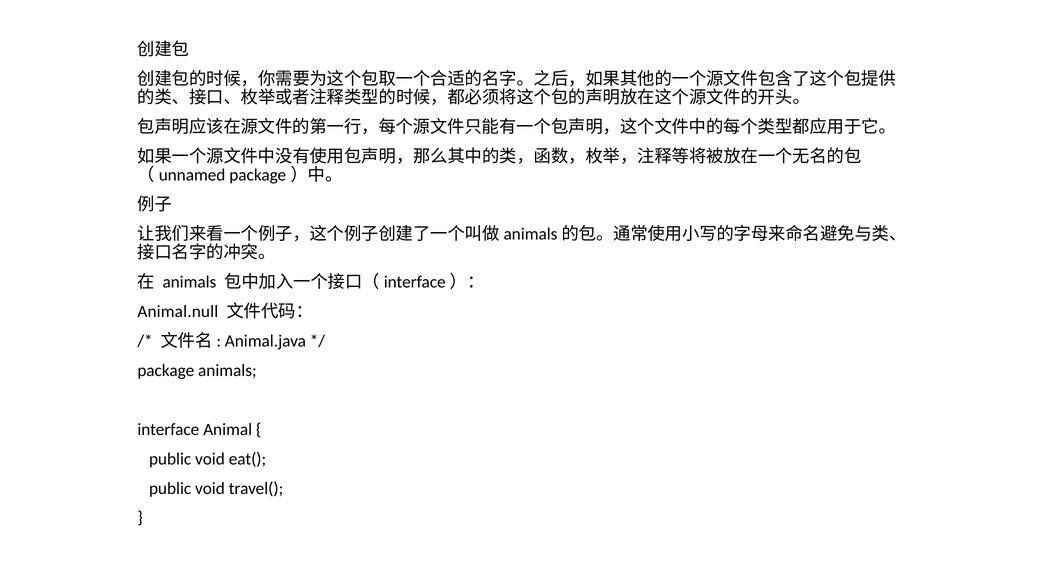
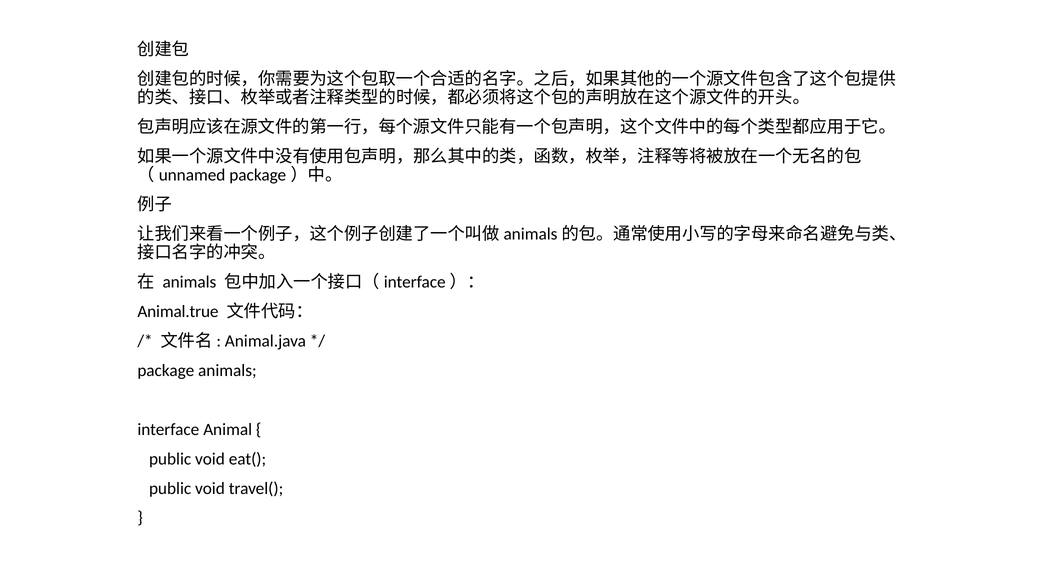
Animal.null: Animal.null -> Animal.true
